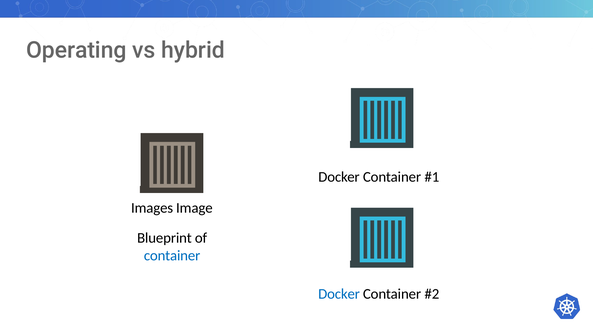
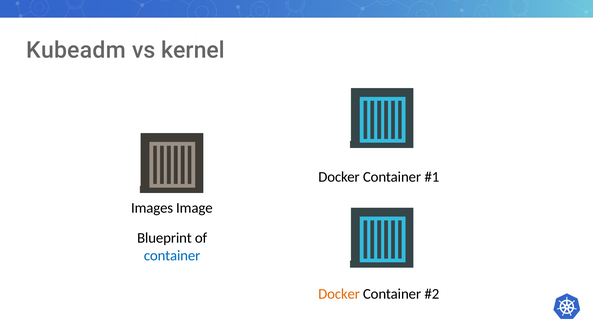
Operating: Operating -> Kubeadm
hybrid: hybrid -> kernel
Docker at (339, 294) colour: blue -> orange
